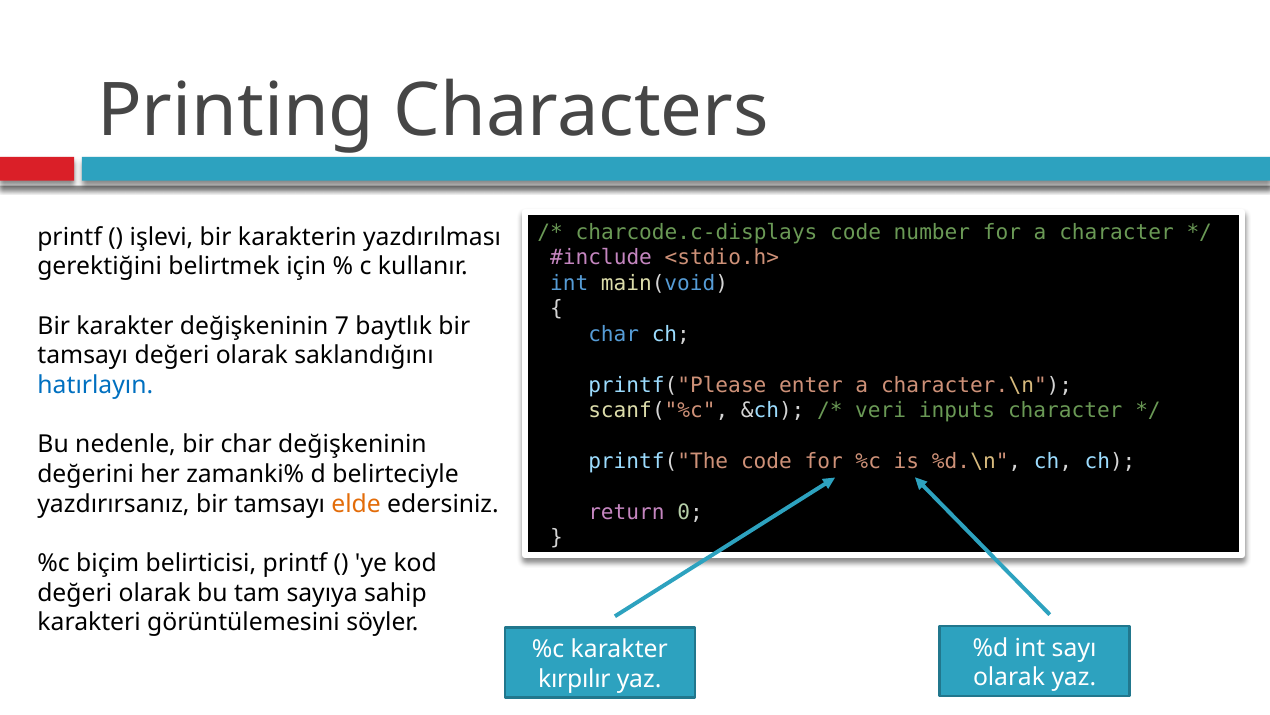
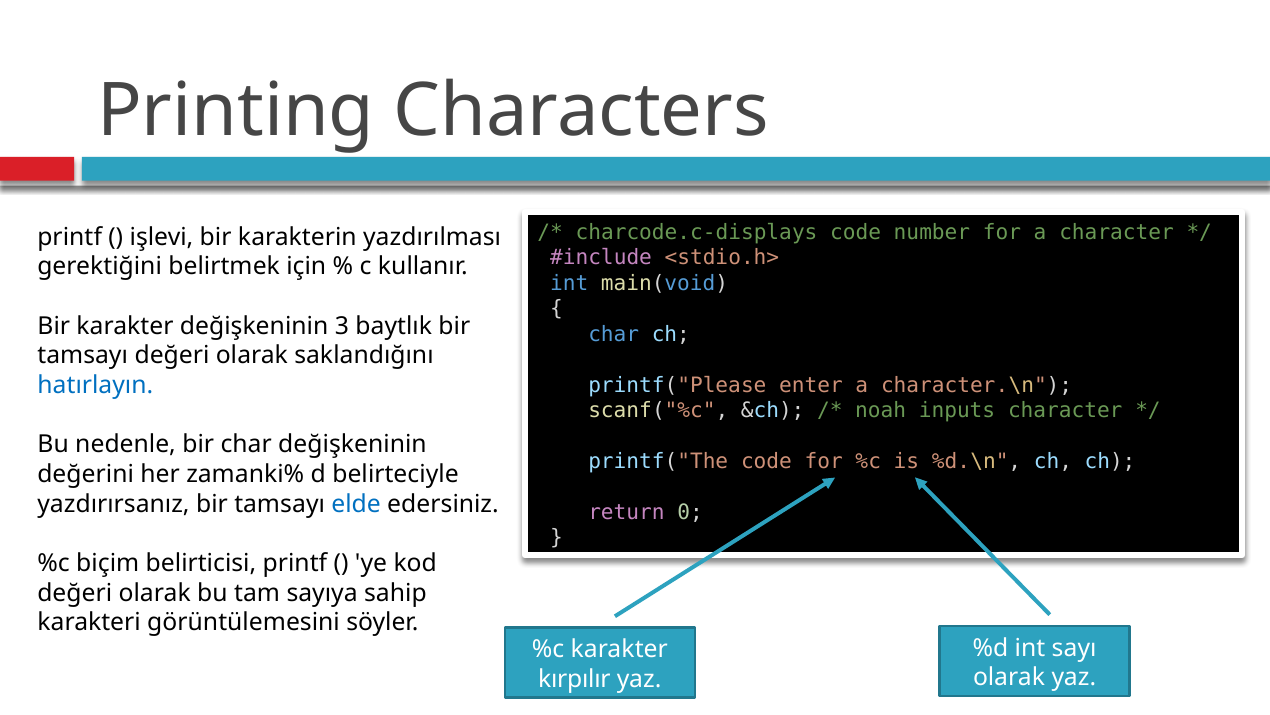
7: 7 -> 3
veri: veri -> noah
elde colour: orange -> blue
